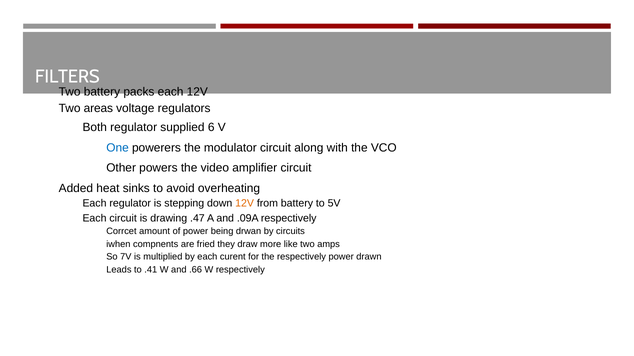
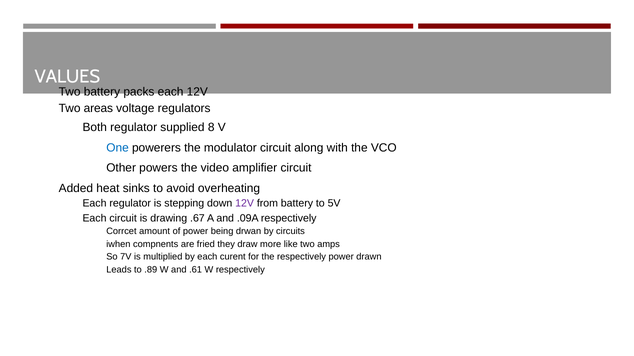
FILTERS: FILTERS -> VALUES
6: 6 -> 8
12V at (245, 204) colour: orange -> purple
.47: .47 -> .67
.41: .41 -> .89
.66: .66 -> .61
